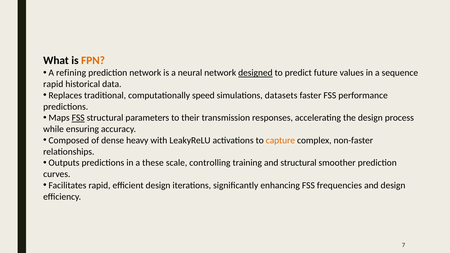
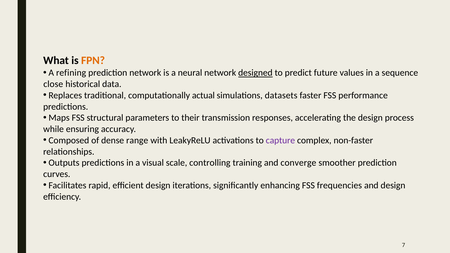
rapid at (53, 84): rapid -> close
speed: speed -> actual
FSS at (78, 118) underline: present -> none
heavy: heavy -> range
capture colour: orange -> purple
these: these -> visual
and structural: structural -> converge
